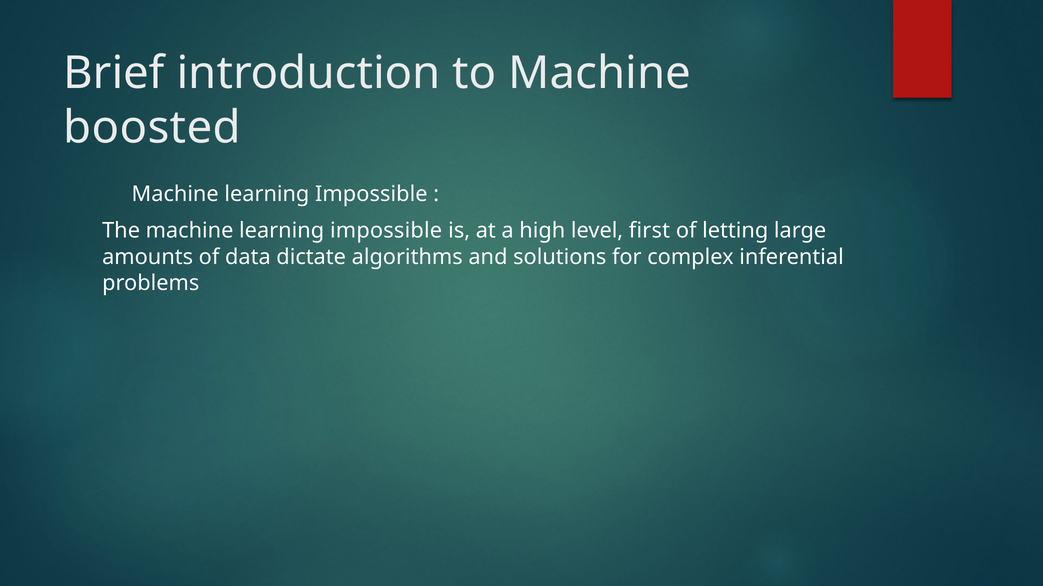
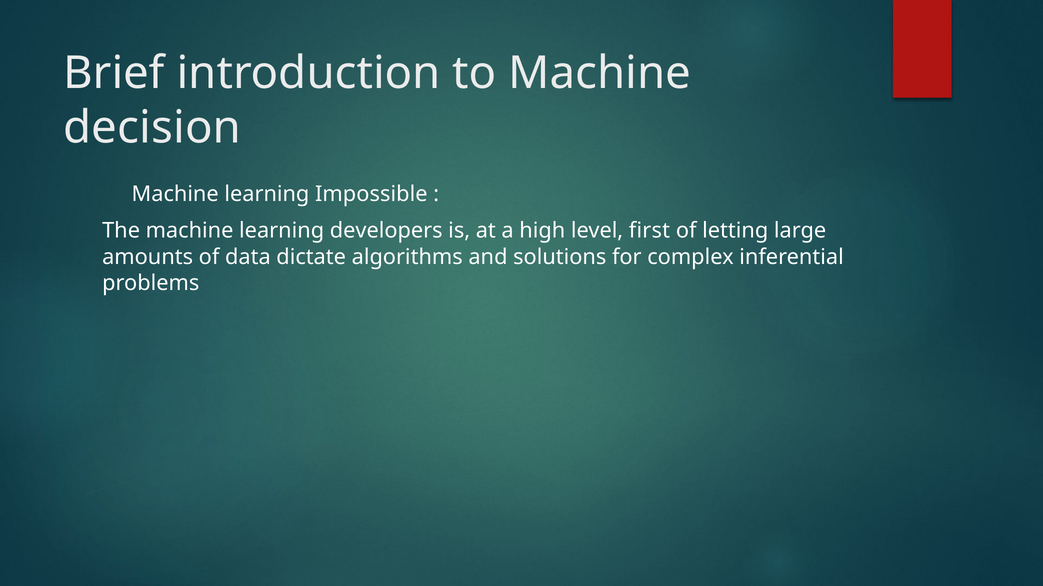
boosted: boosted -> decision
machine learning impossible: impossible -> developers
